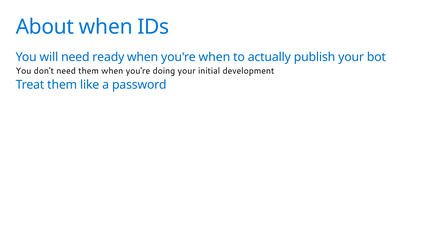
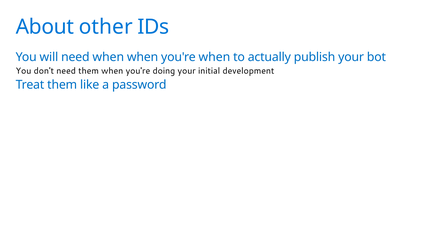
About when: when -> other
need ready: ready -> when
